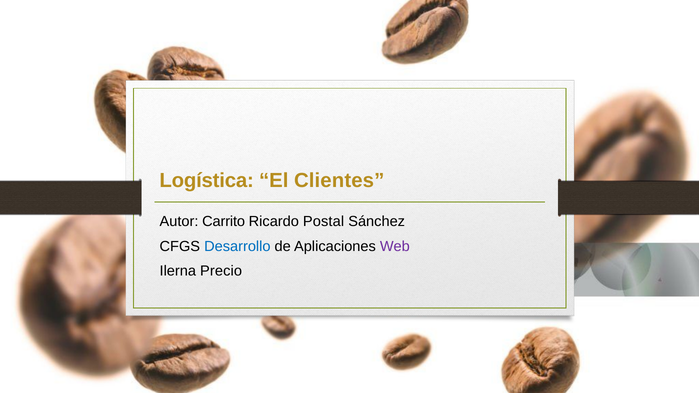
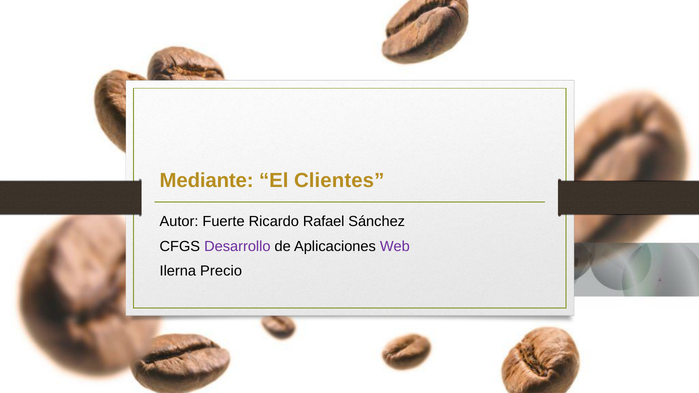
Logística: Logística -> Mediante
Carrito: Carrito -> Fuerte
Postal: Postal -> Rafael
Desarrollo colour: blue -> purple
